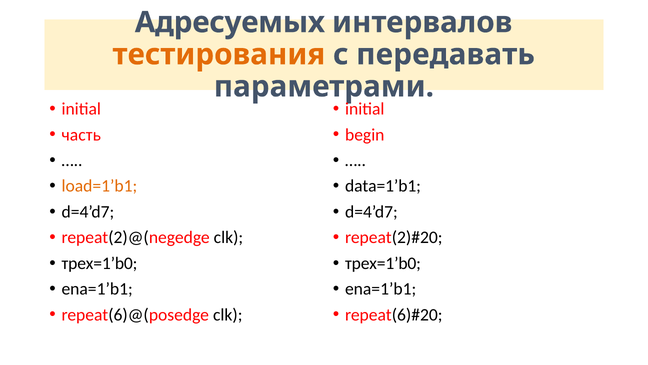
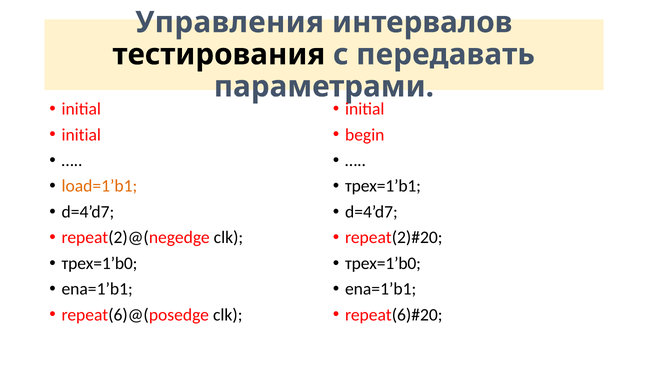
Адресуемых: Адресуемых -> Управления
тестирования colour: orange -> black
часть at (81, 135): часть -> initial
data=1’b1: data=1’b1 -> трех=1’b1
